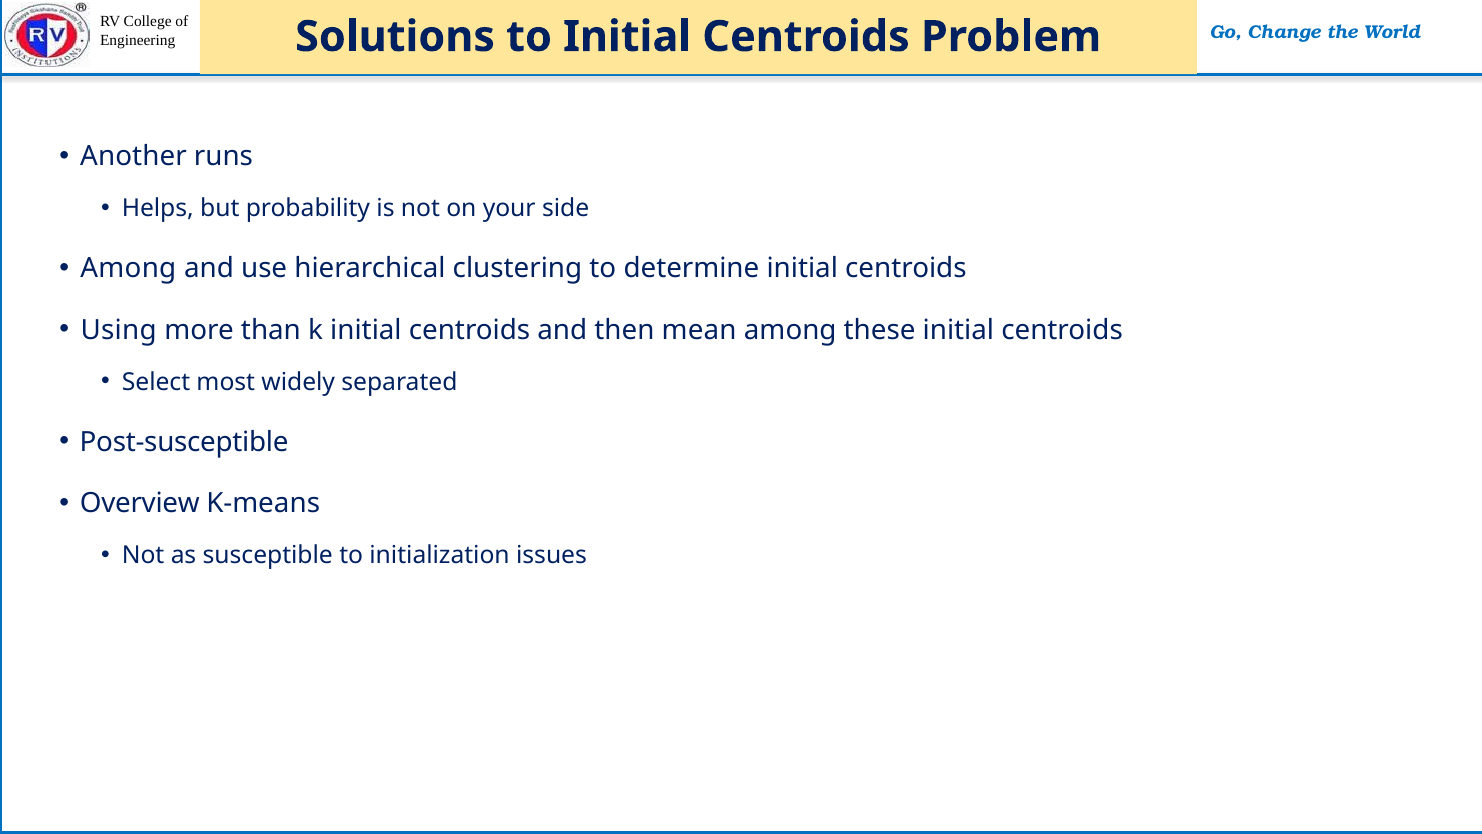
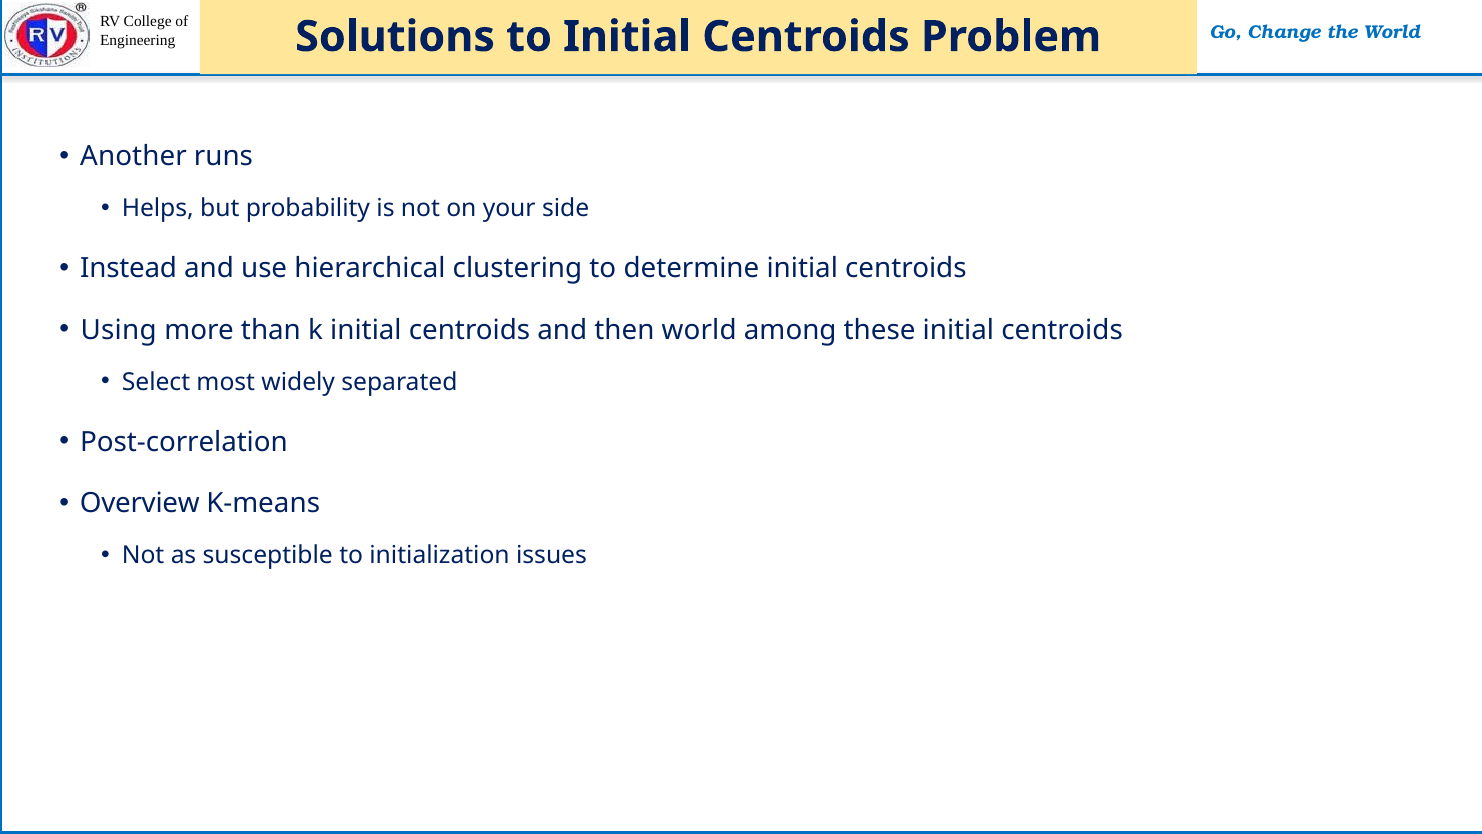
Among at (128, 268): Among -> Instead
then mean: mean -> world
Post-susceptible: Post-susceptible -> Post-correlation
